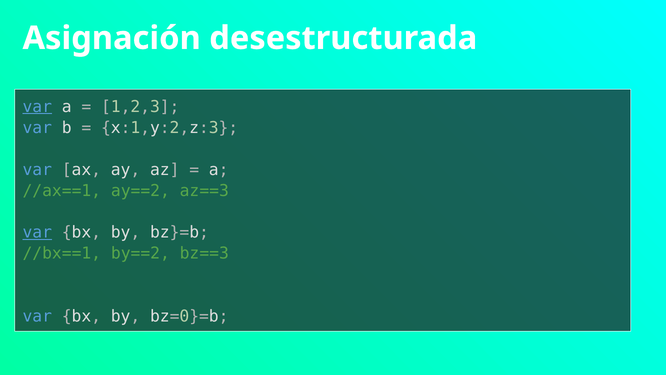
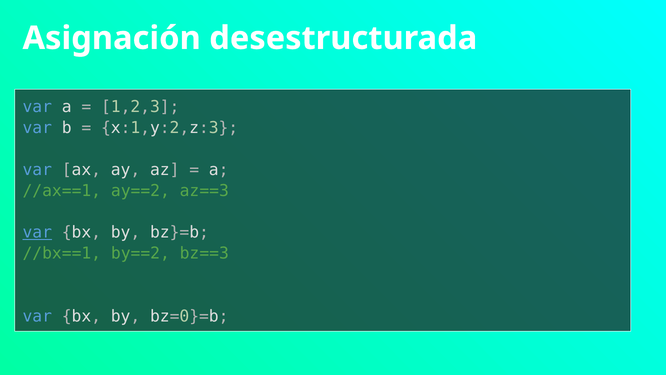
var at (37, 107) underline: present -> none
